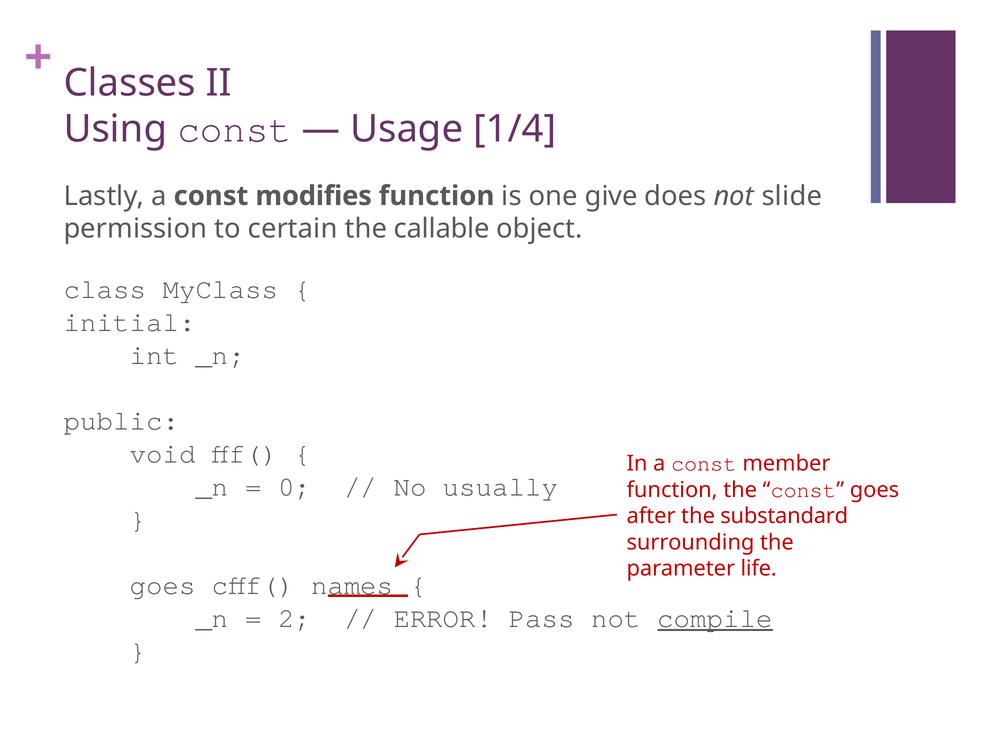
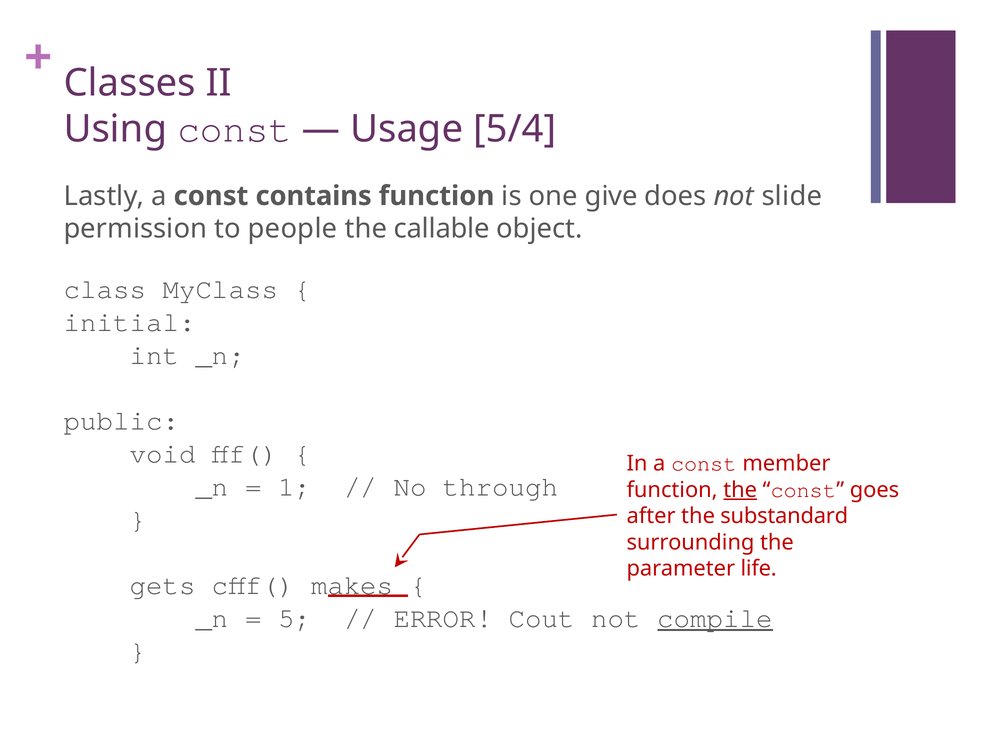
1/4: 1/4 -> 5/4
modifies: modifies -> contains
certain: certain -> people
0: 0 -> 1
usually: usually -> through
the at (740, 490) underline: none -> present
goes at (163, 586): goes -> gets
names: names -> makes
2: 2 -> 5
Pass: Pass -> Cout
